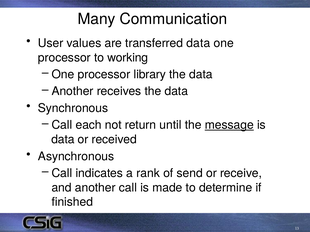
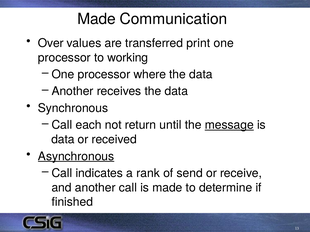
Many at (96, 19): Many -> Made
User: User -> Over
transferred data: data -> print
library: library -> where
Asynchronous underline: none -> present
